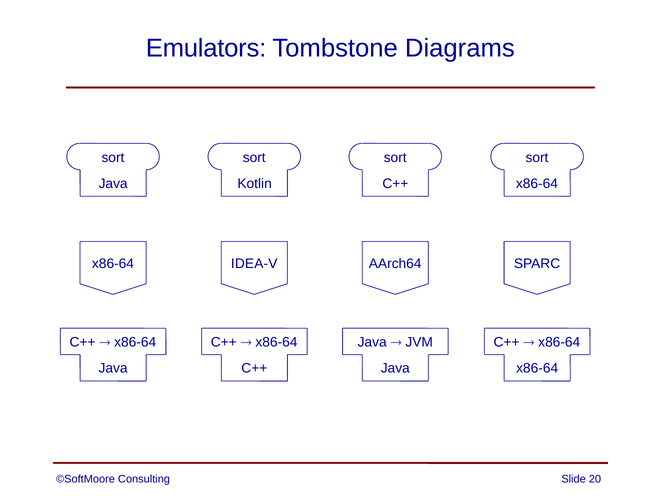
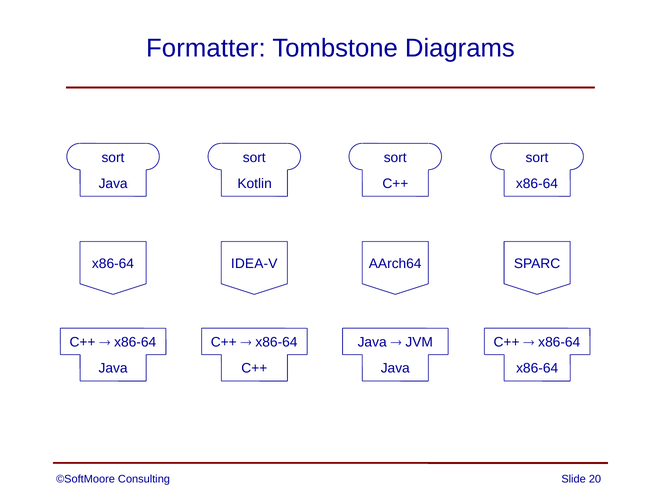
Emulators: Emulators -> Formatter
